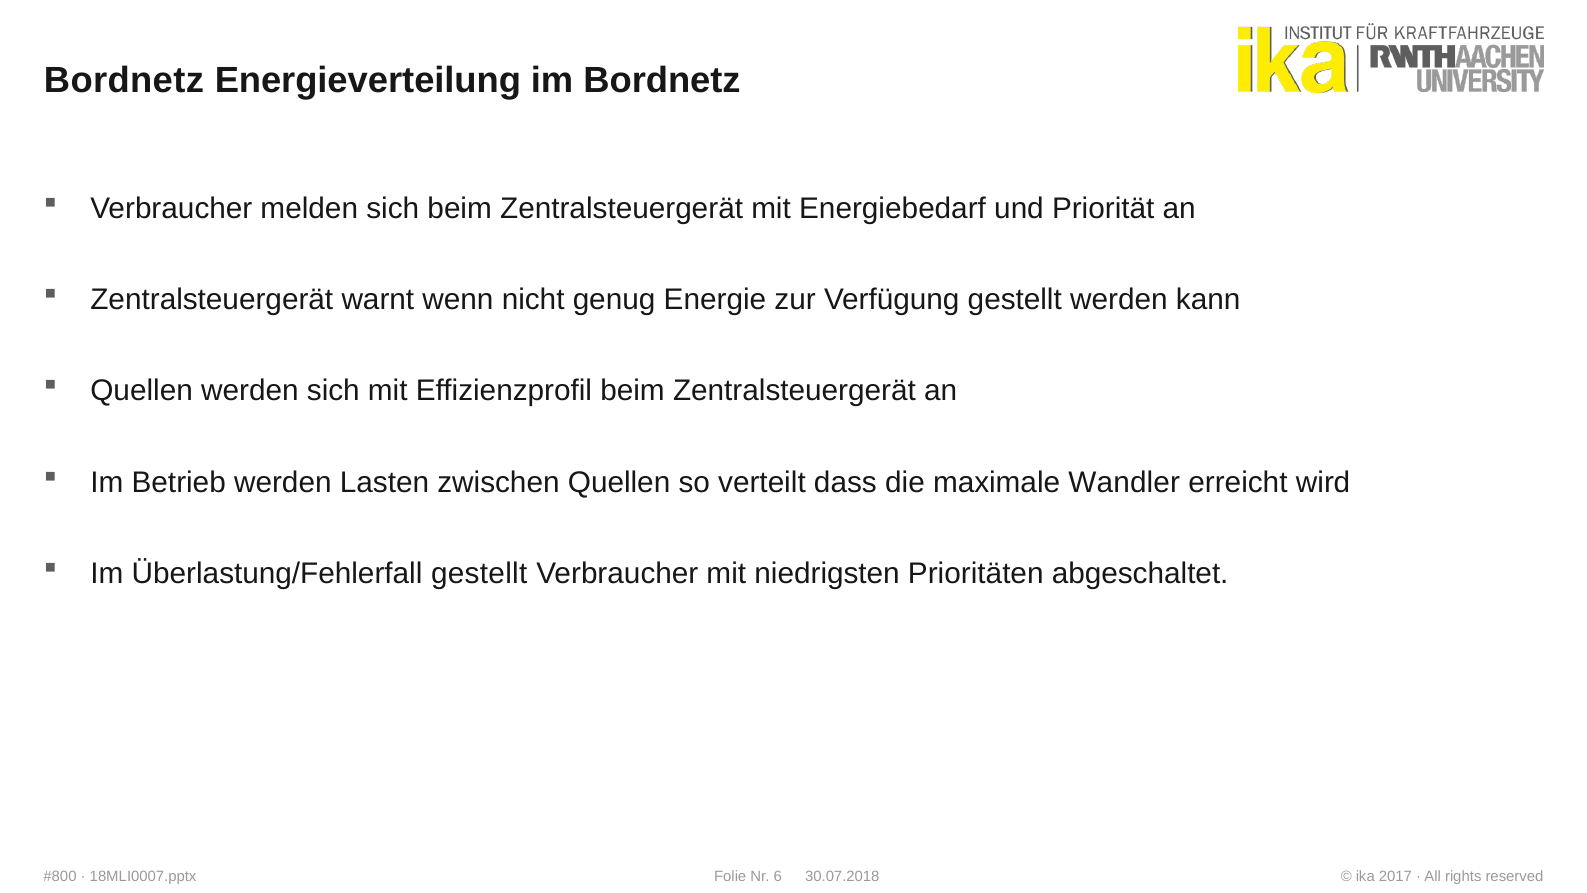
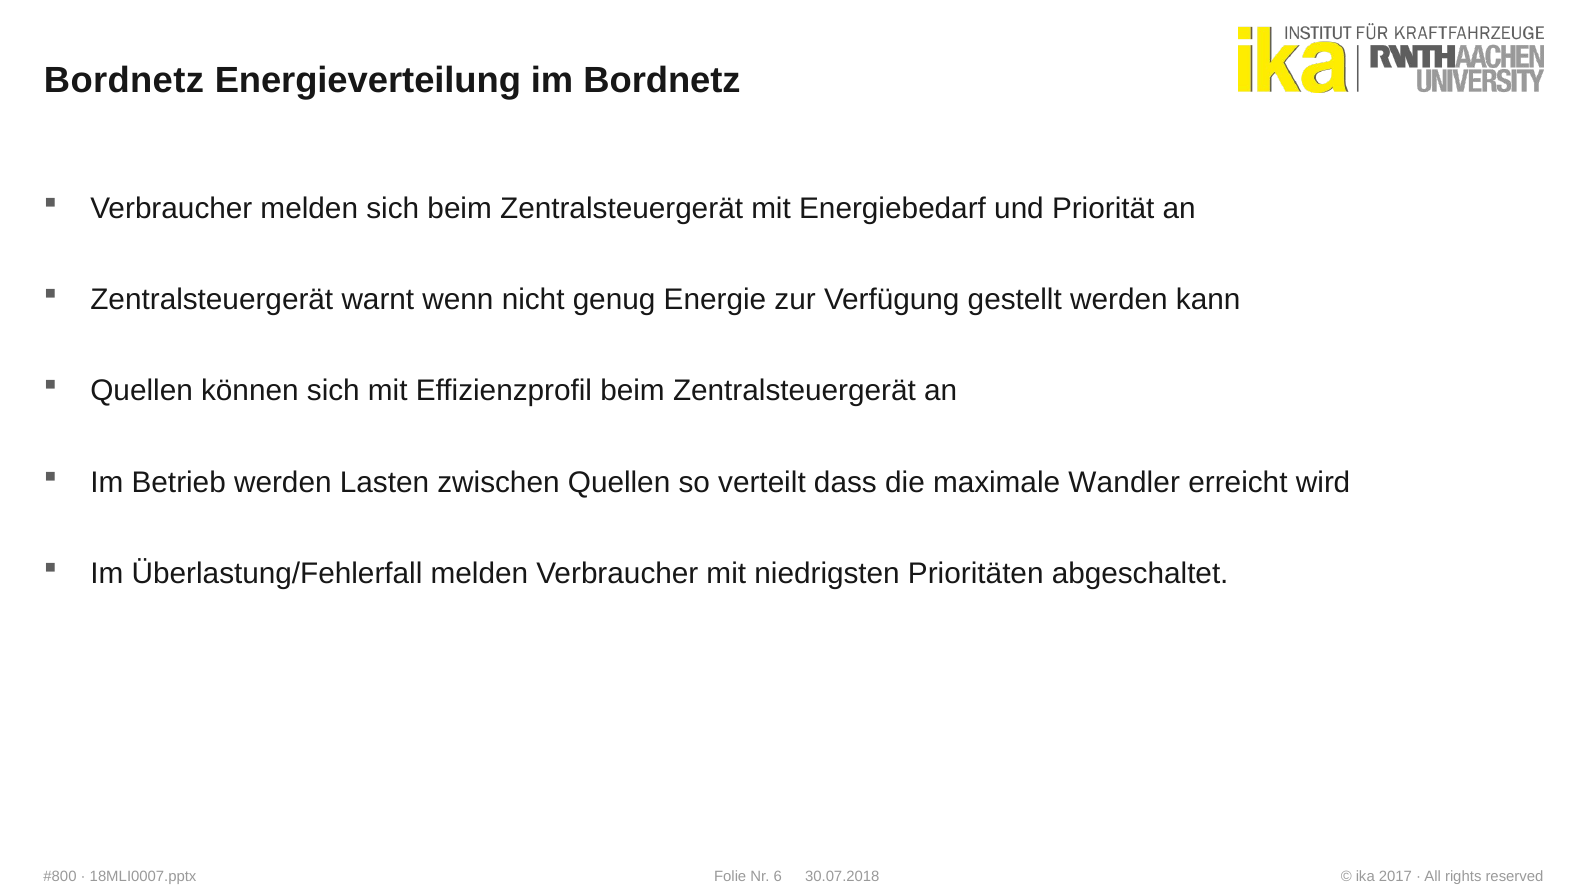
Quellen werden: werden -> können
Überlastung/Fehlerfall gestellt: gestellt -> melden
